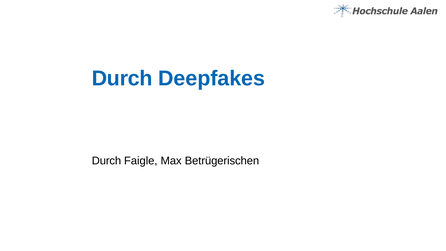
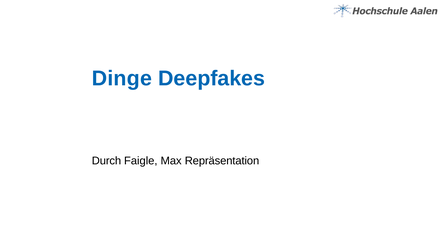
Durch at (122, 78): Durch -> Dinge
Betrügerischen: Betrügerischen -> Repräsentation
